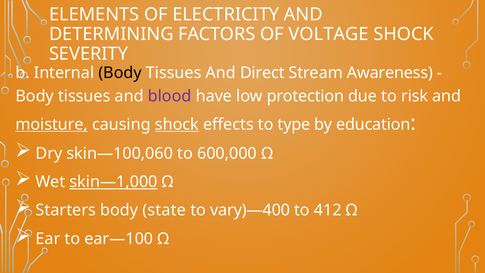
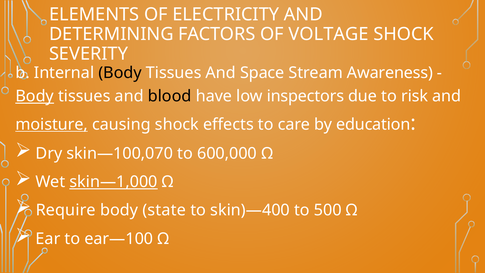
Direct: Direct -> Space
Body at (35, 96) underline: none -> present
blood colour: purple -> black
protection: protection -> inspectors
shock at (177, 124) underline: present -> none
type: type -> care
skin—100,060: skin—100,060 -> skin—100,070
Starters: Starters -> Require
vary)—400: vary)—400 -> skin)—400
412: 412 -> 500
